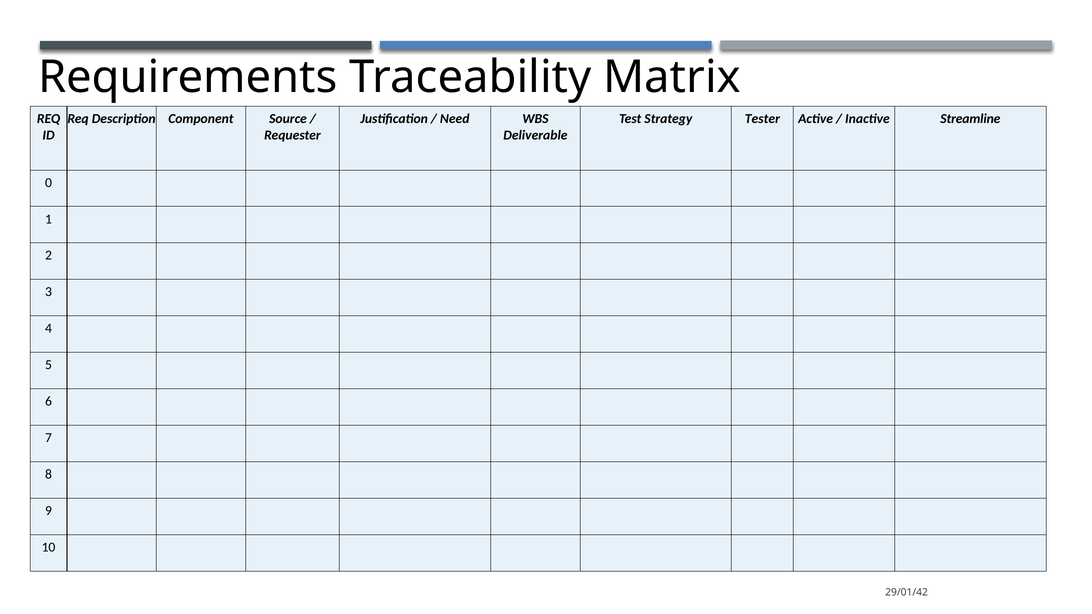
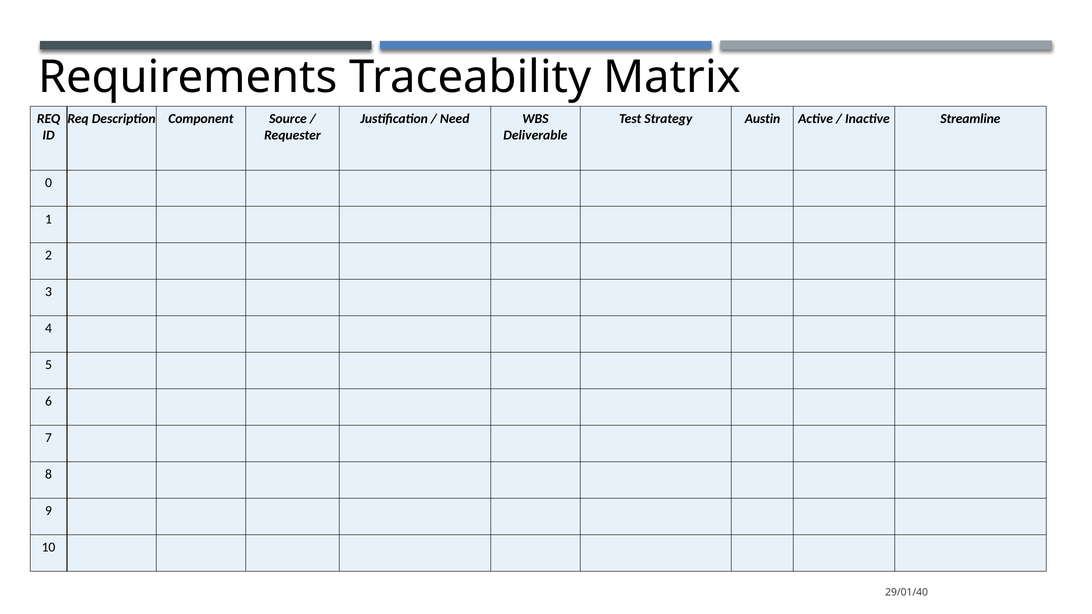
Tester: Tester -> Austin
29/01/42: 29/01/42 -> 29/01/40
